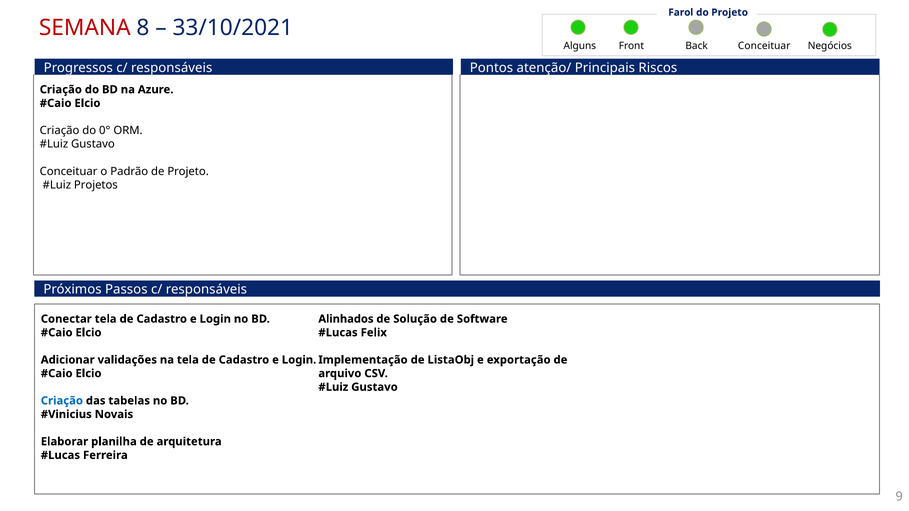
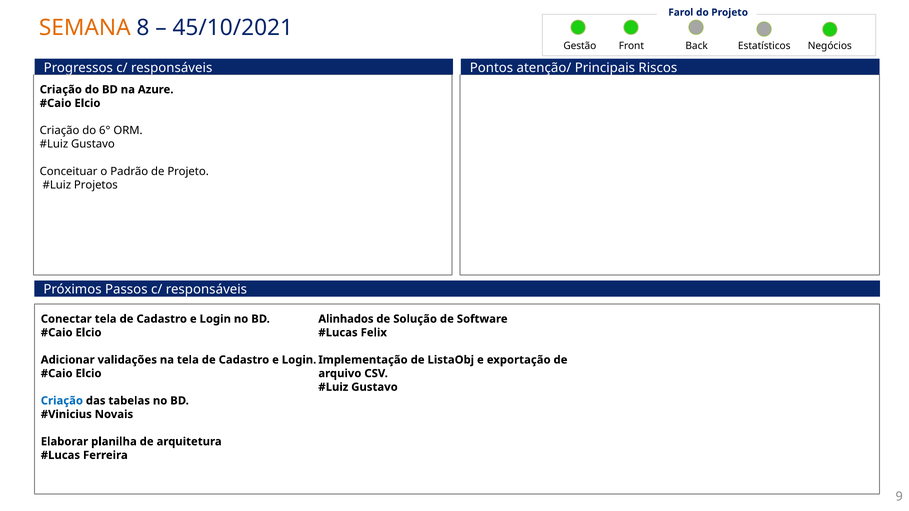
SEMANA colour: red -> orange
33/10/2021: 33/10/2021 -> 45/10/2021
Alguns: Alguns -> Gestão
Conceituar at (764, 46): Conceituar -> Estatísticos
0°: 0° -> 6°
